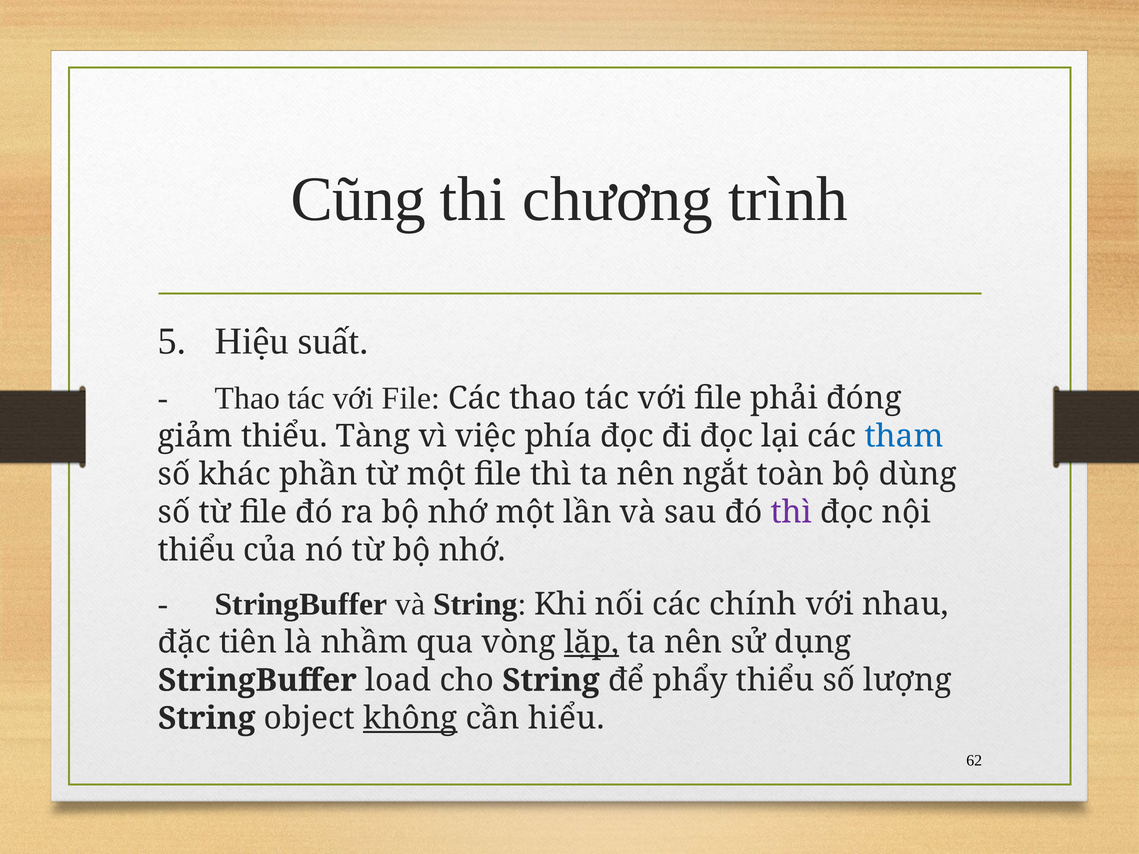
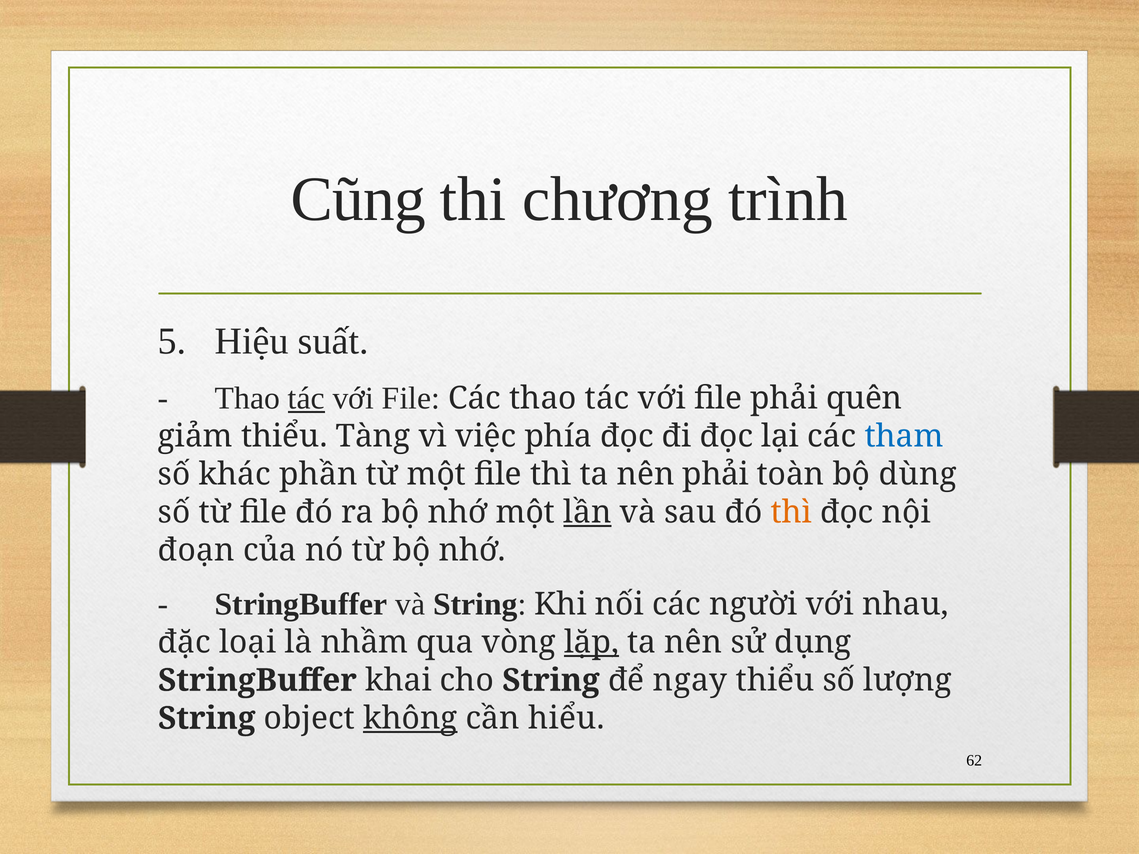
tác at (306, 399) underline: none -> present
đóng: đóng -> quên
nên ngắt: ngắt -> phải
lần underline: none -> present
thì at (791, 513) colour: purple -> orange
thiểu at (197, 551): thiểu -> đoạn
chính: chính -> người
tiên: tiên -> loại
load: load -> khai
phẩy: phẩy -> ngay
